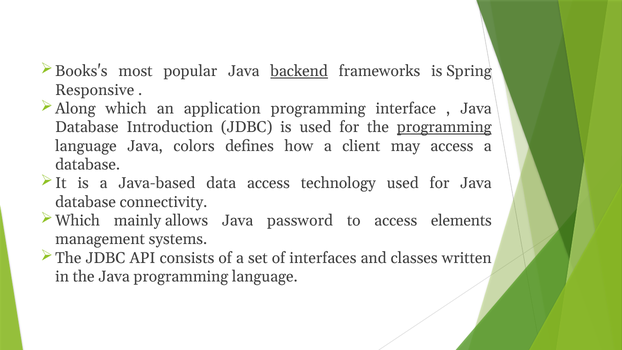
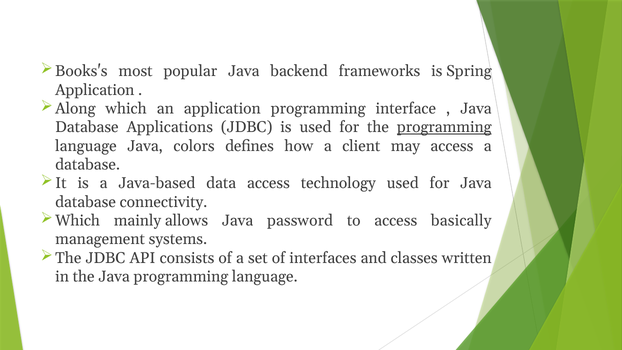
backend underline: present -> none
Responsive at (95, 90): Responsive -> Application
Introduction: Introduction -> Applications
elements: elements -> basically
